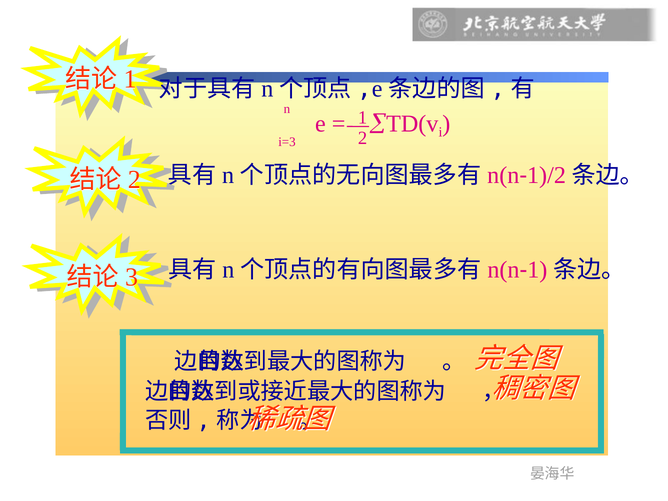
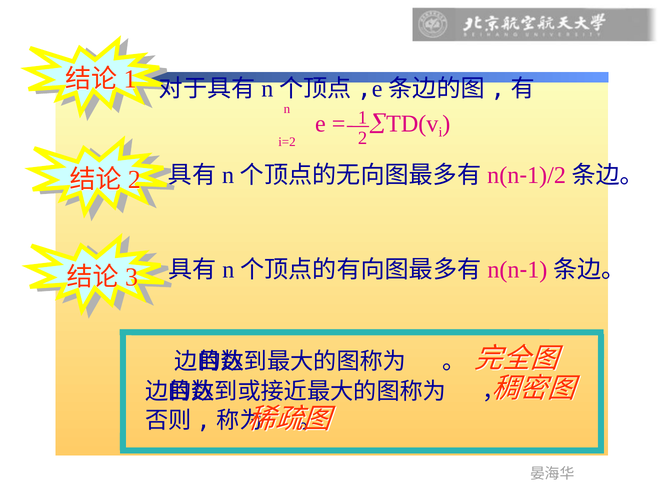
i=3: i=3 -> i=2
